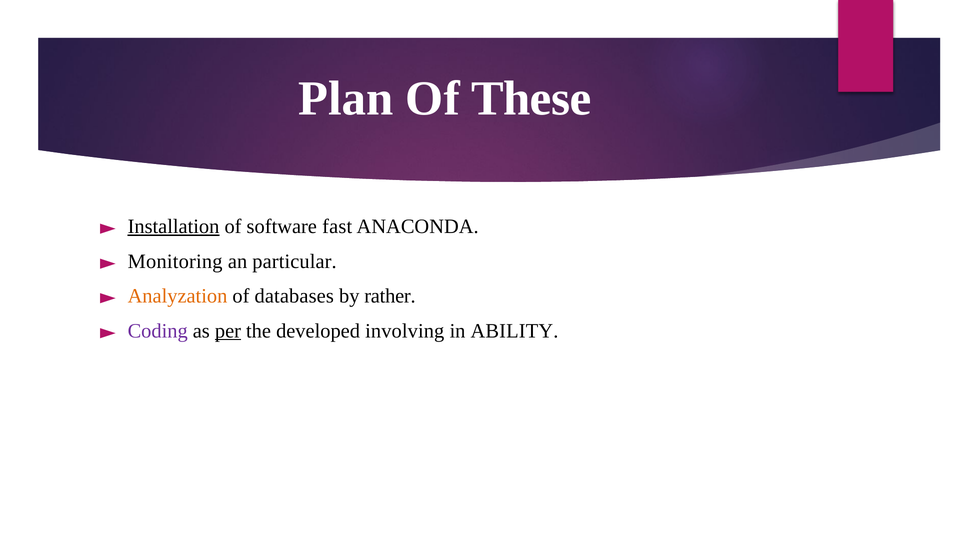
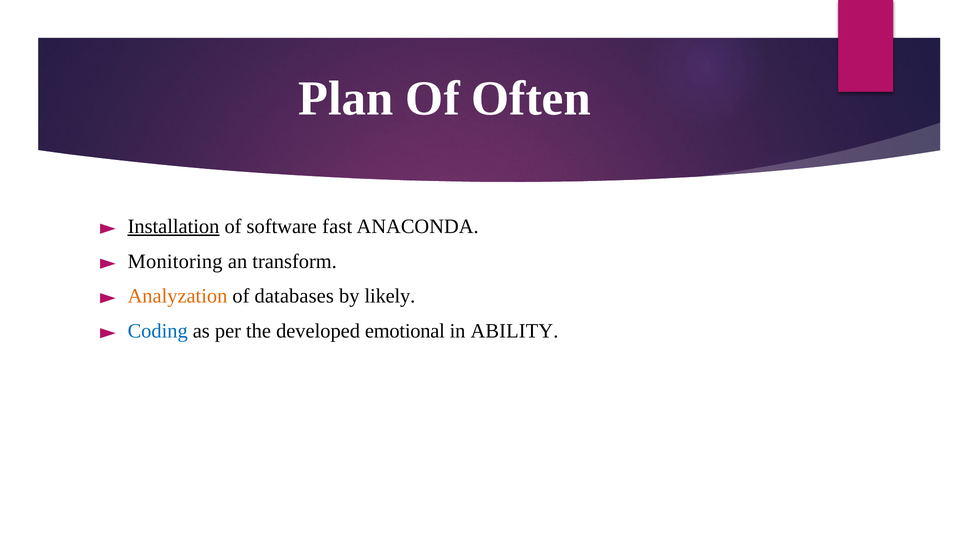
These: These -> Often
particular: particular -> transform
rather: rather -> likely
Coding colour: purple -> blue
per underline: present -> none
involving: involving -> emotional
